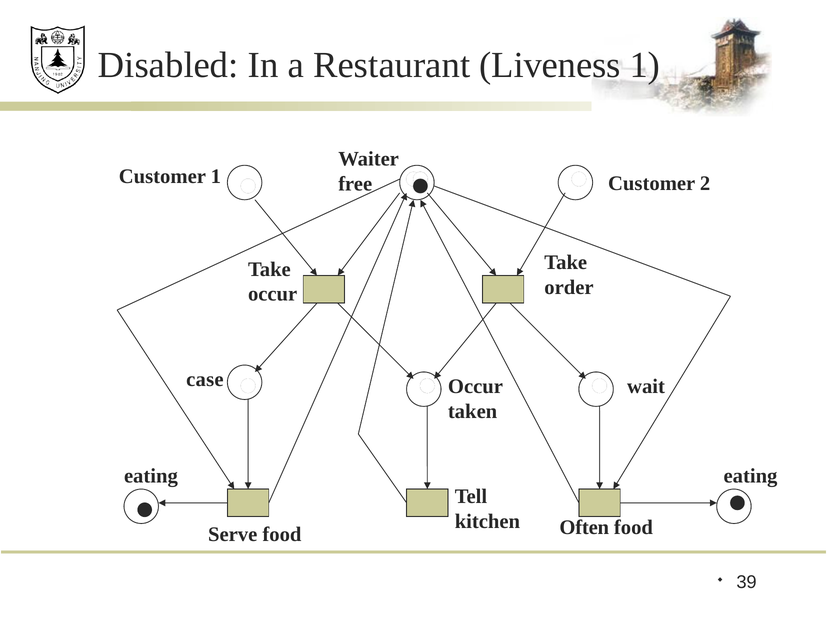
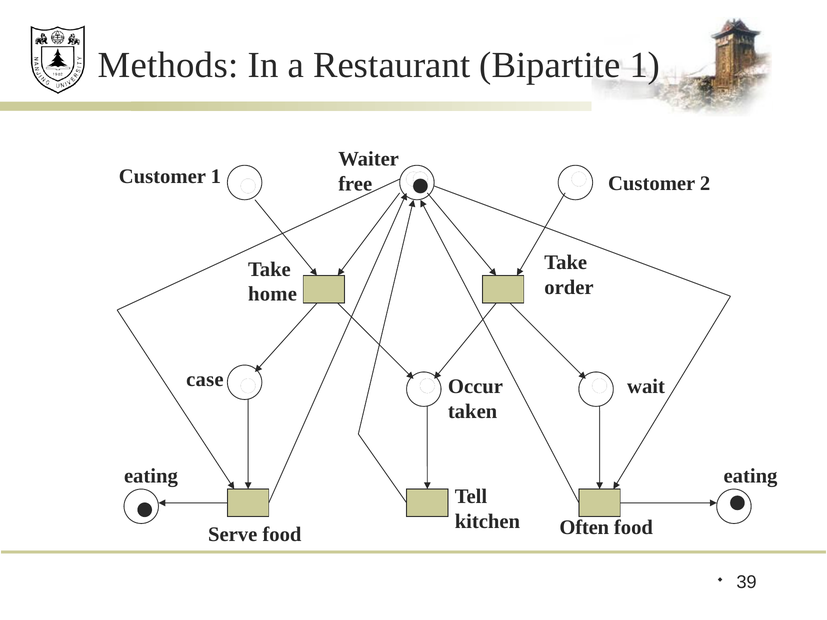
Disabled: Disabled -> Methods
Liveness: Liveness -> Bipartite
occur at (273, 294): occur -> home
